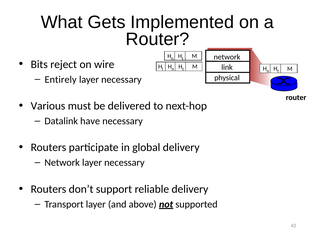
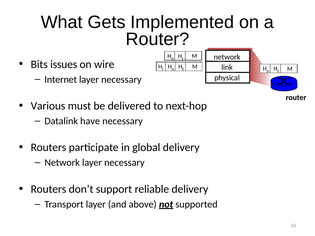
reject: reject -> issues
Entirely: Entirely -> Internet
